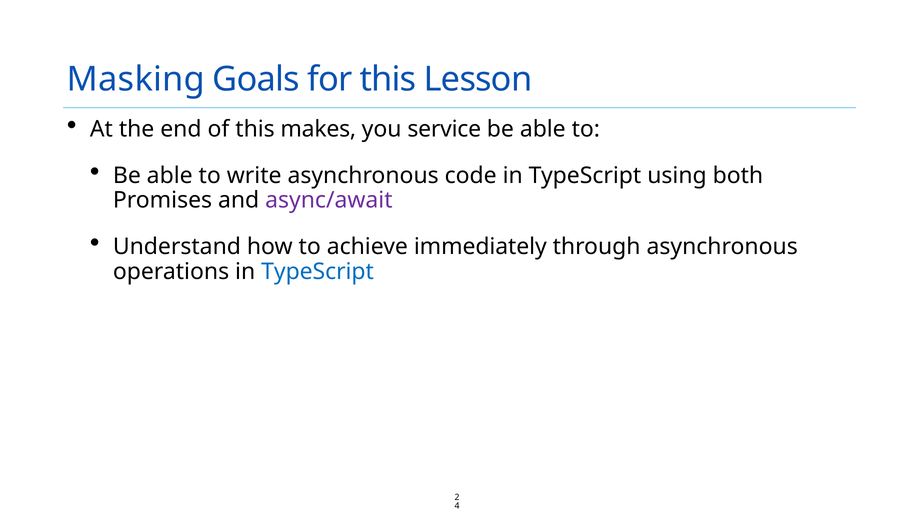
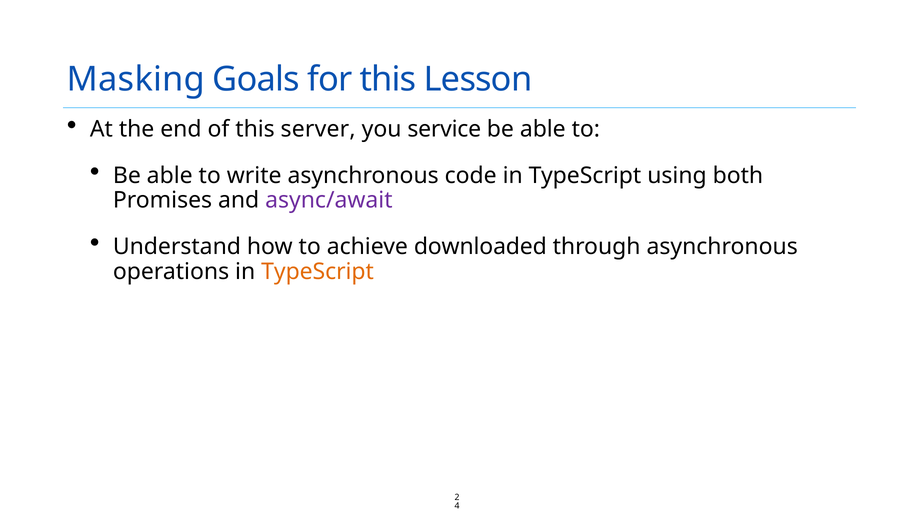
makes: makes -> server
immediately: immediately -> downloaded
TypeScript at (318, 271) colour: blue -> orange
